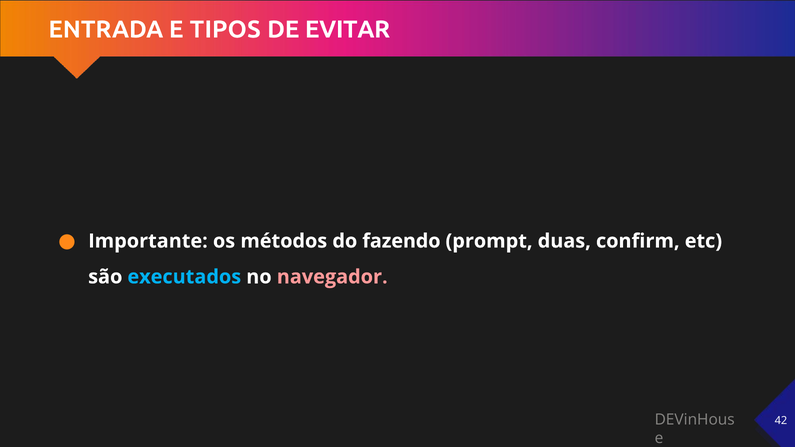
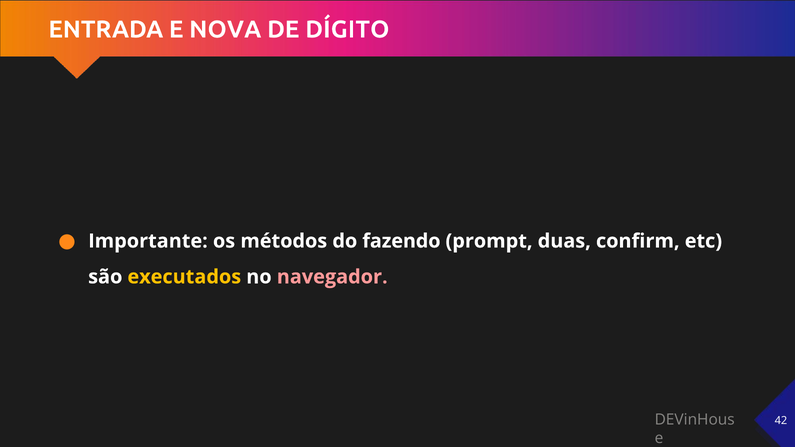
TIPOS: TIPOS -> NOVA
EVITAR: EVITAR -> DÍGITO
executados colour: light blue -> yellow
